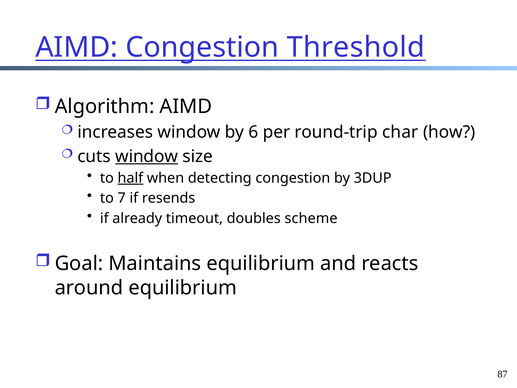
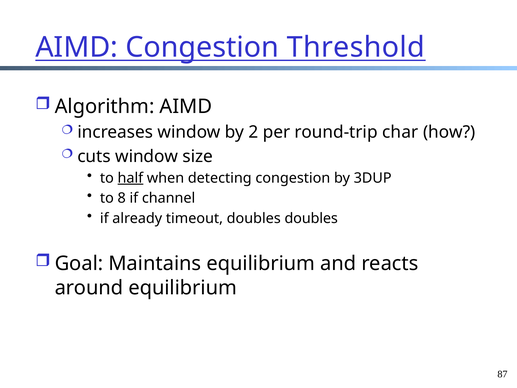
6: 6 -> 2
window at (147, 156) underline: present -> none
7: 7 -> 8
resends: resends -> channel
doubles scheme: scheme -> doubles
